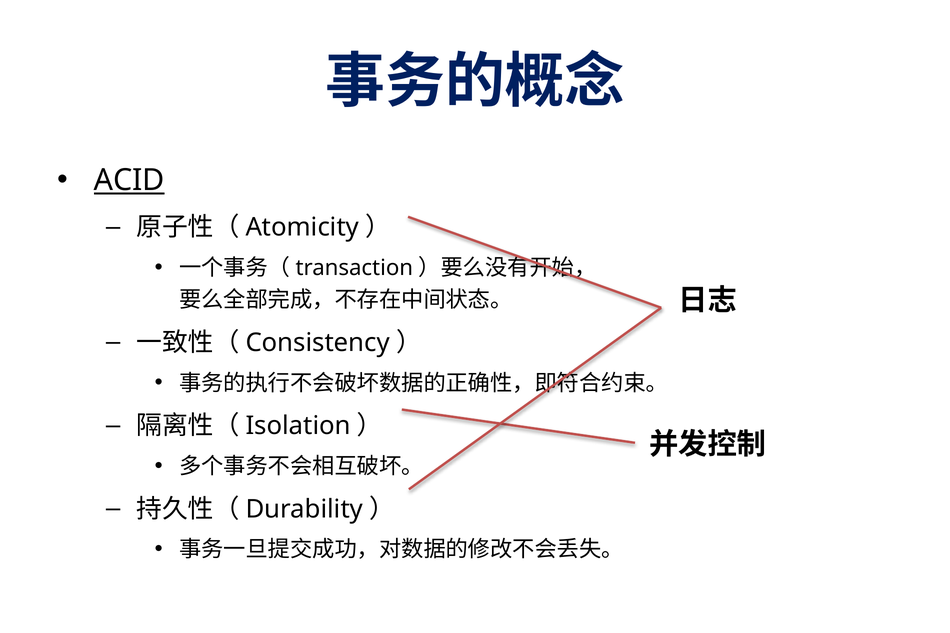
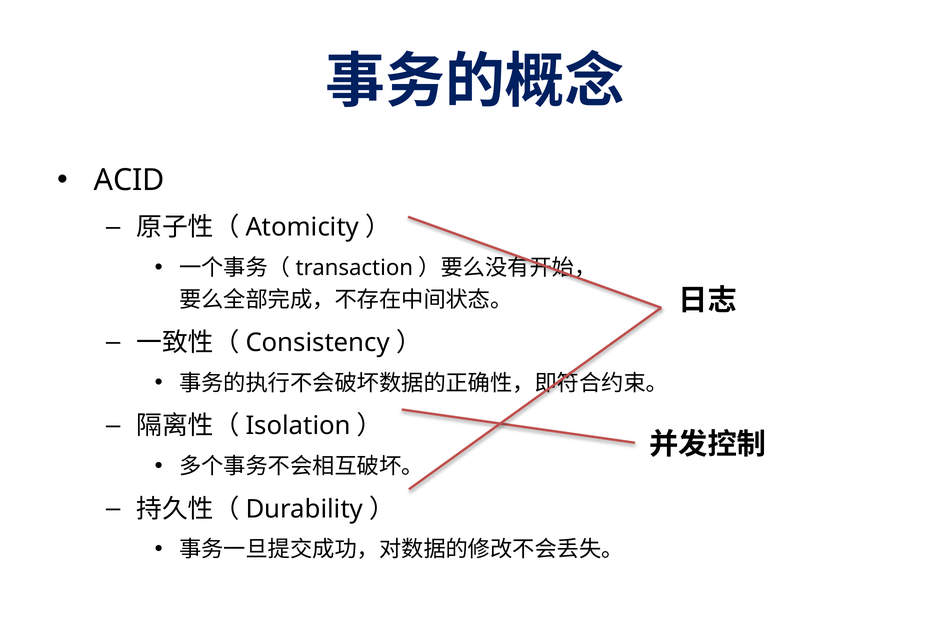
ACID underline: present -> none
